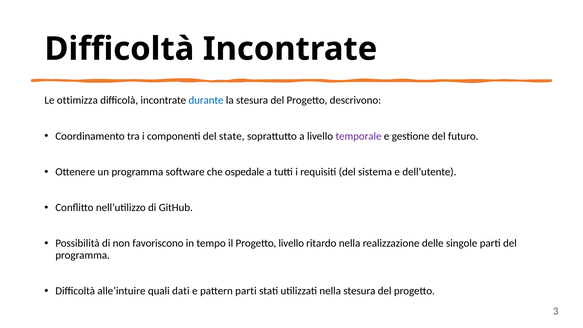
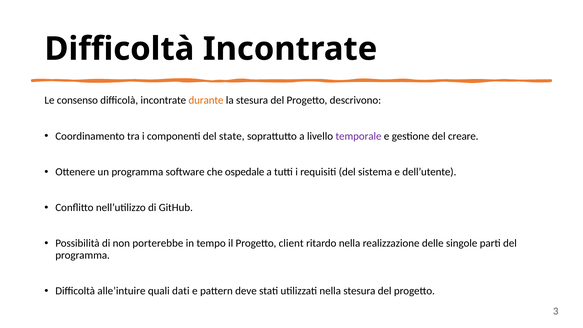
ottimizza: ottimizza -> consenso
durante colour: blue -> orange
futuro: futuro -> creare
favoriscono: favoriscono -> porterebbe
Progetto livello: livello -> client
pattern parti: parti -> deve
